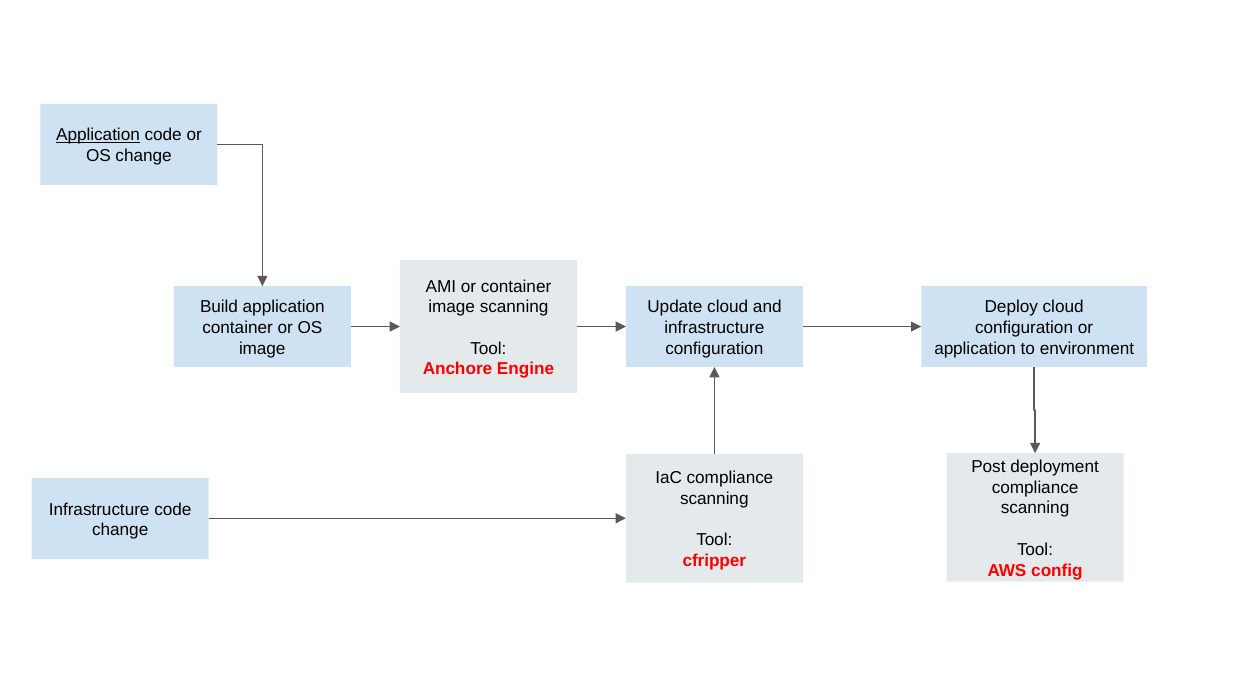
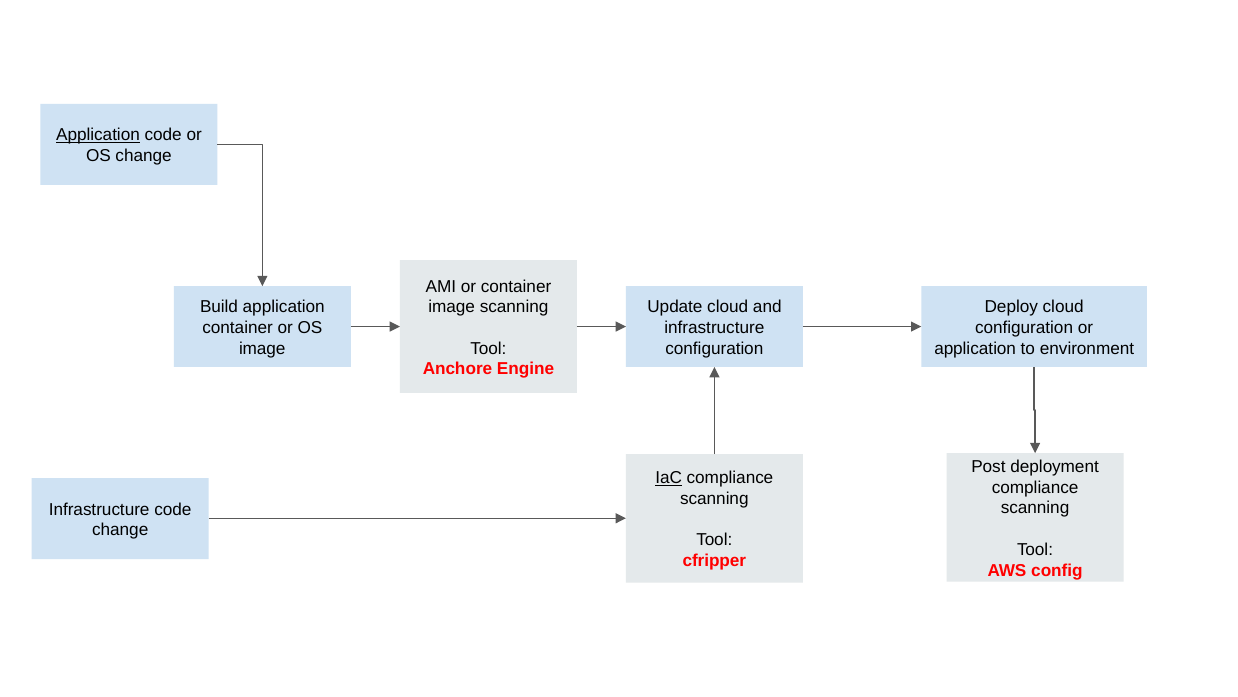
IaC underline: none -> present
